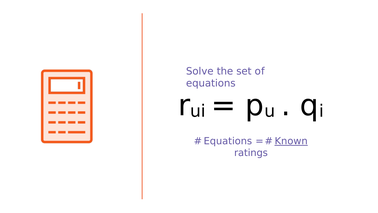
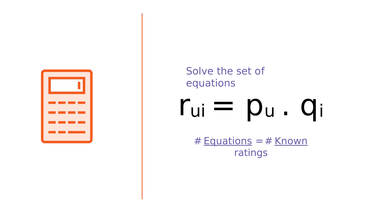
Equations at (228, 141) underline: none -> present
